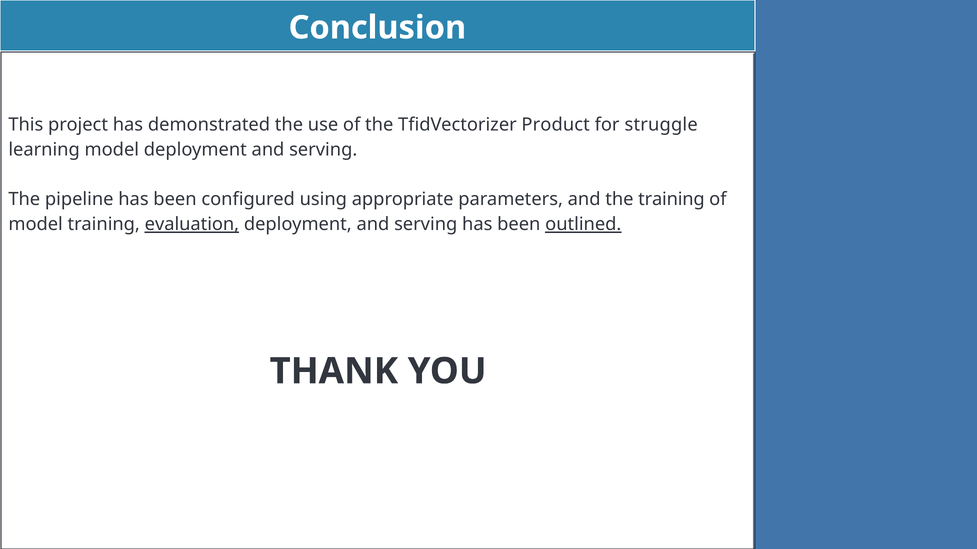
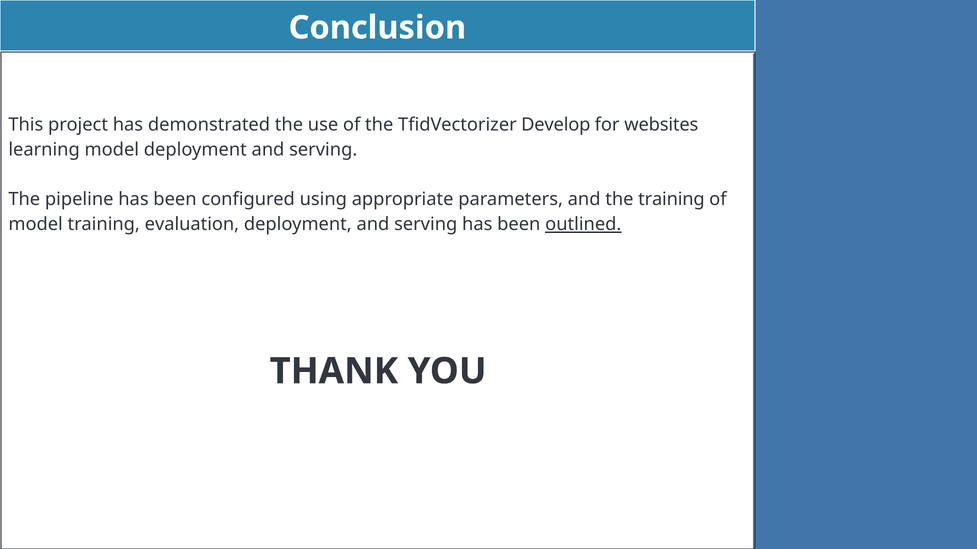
Product: Product -> Develop
struggle: struggle -> websites
evaluation underline: present -> none
